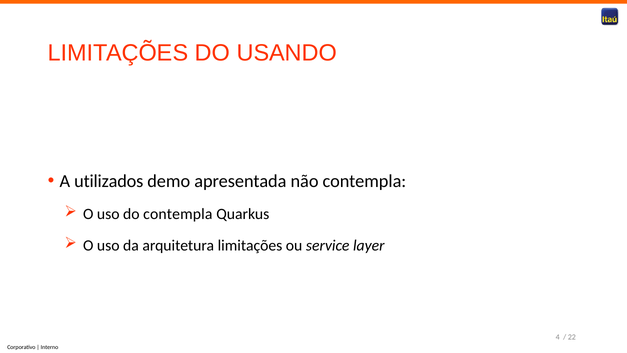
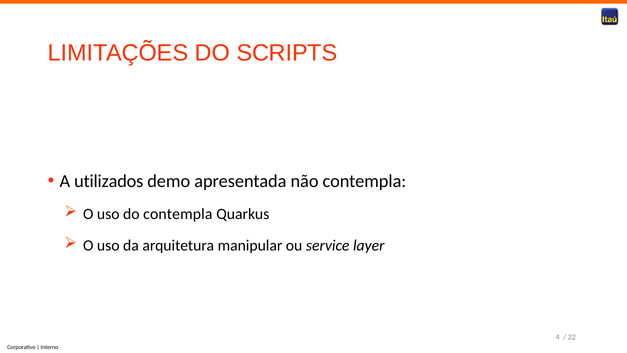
USANDO: USANDO -> SCRIPTS
arquitetura limitações: limitações -> manipular
